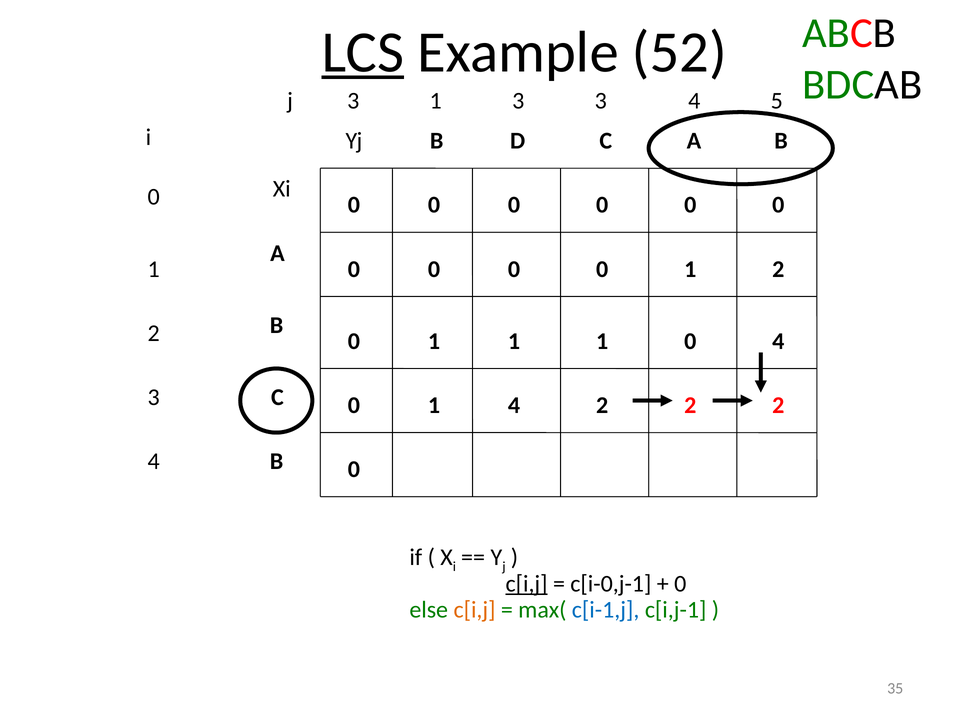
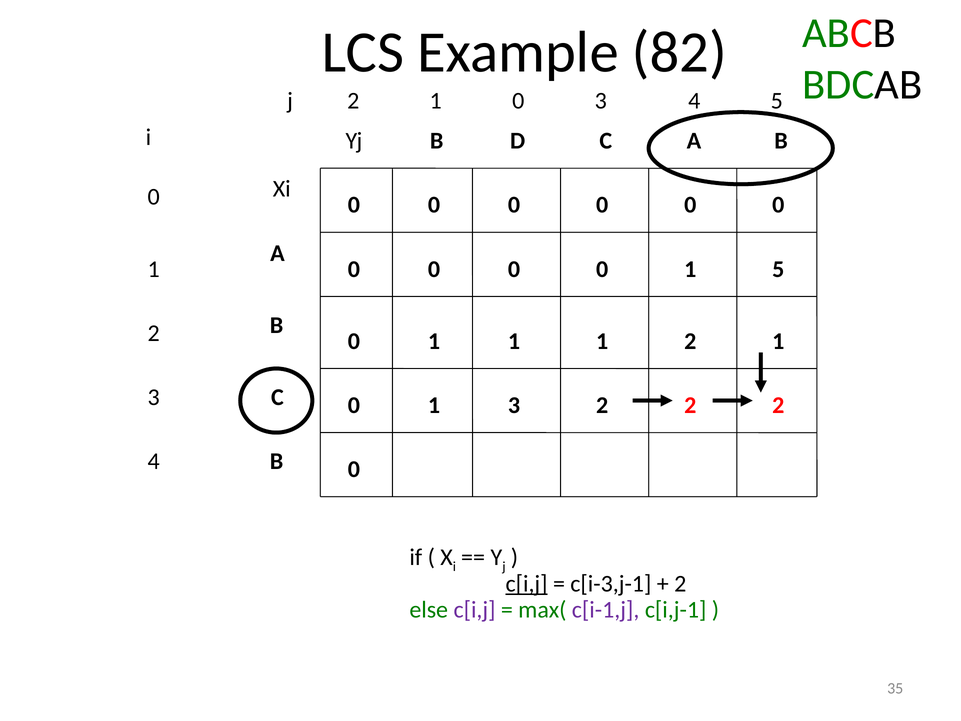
LCS underline: present -> none
52: 52 -> 82
j 3: 3 -> 2
3 at (518, 101): 3 -> 0
0 2: 2 -> 5
0 at (690, 341): 0 -> 2
4 at (778, 341): 4 -> 1
4 at (514, 405): 4 -> 3
c[i-0,j-1: c[i-0,j-1 -> c[i-3,j-1
0 at (680, 584): 0 -> 2
c[i,j at (475, 610) colour: orange -> purple
c[i-1,j colour: blue -> purple
